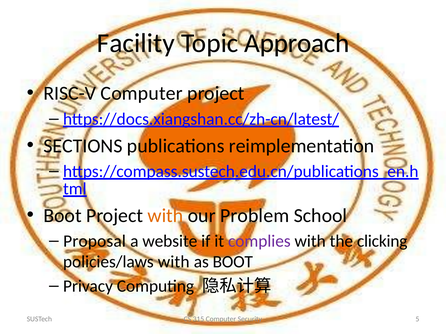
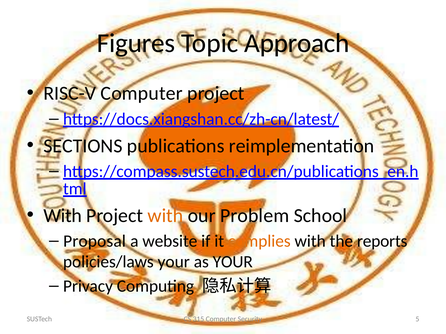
Facility: Facility -> Figures
Boot at (63, 216): Boot -> With
complies colour: purple -> orange
clicking: clicking -> reports
policies/laws with: with -> your
as BOOT: BOOT -> YOUR
